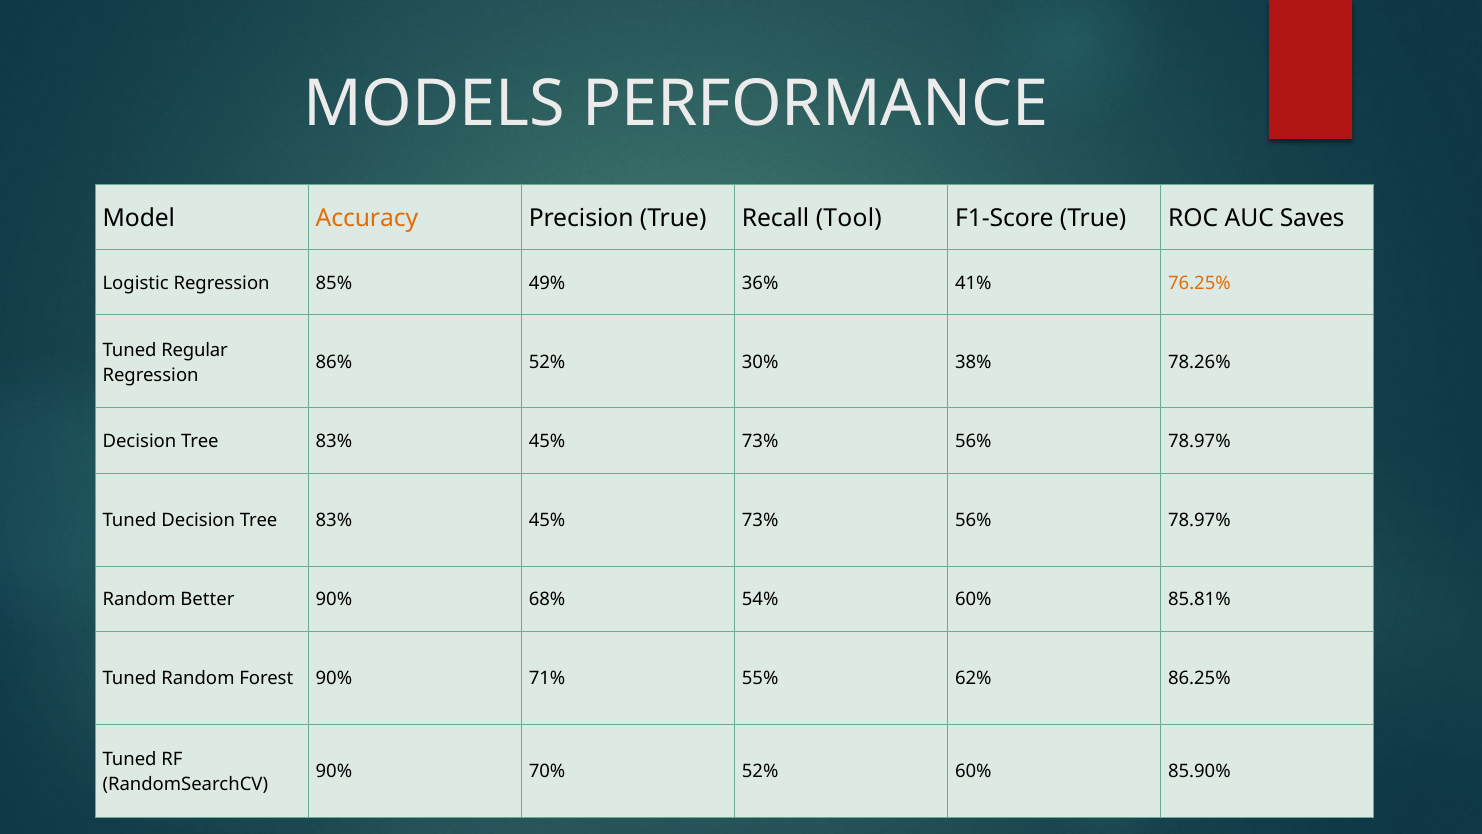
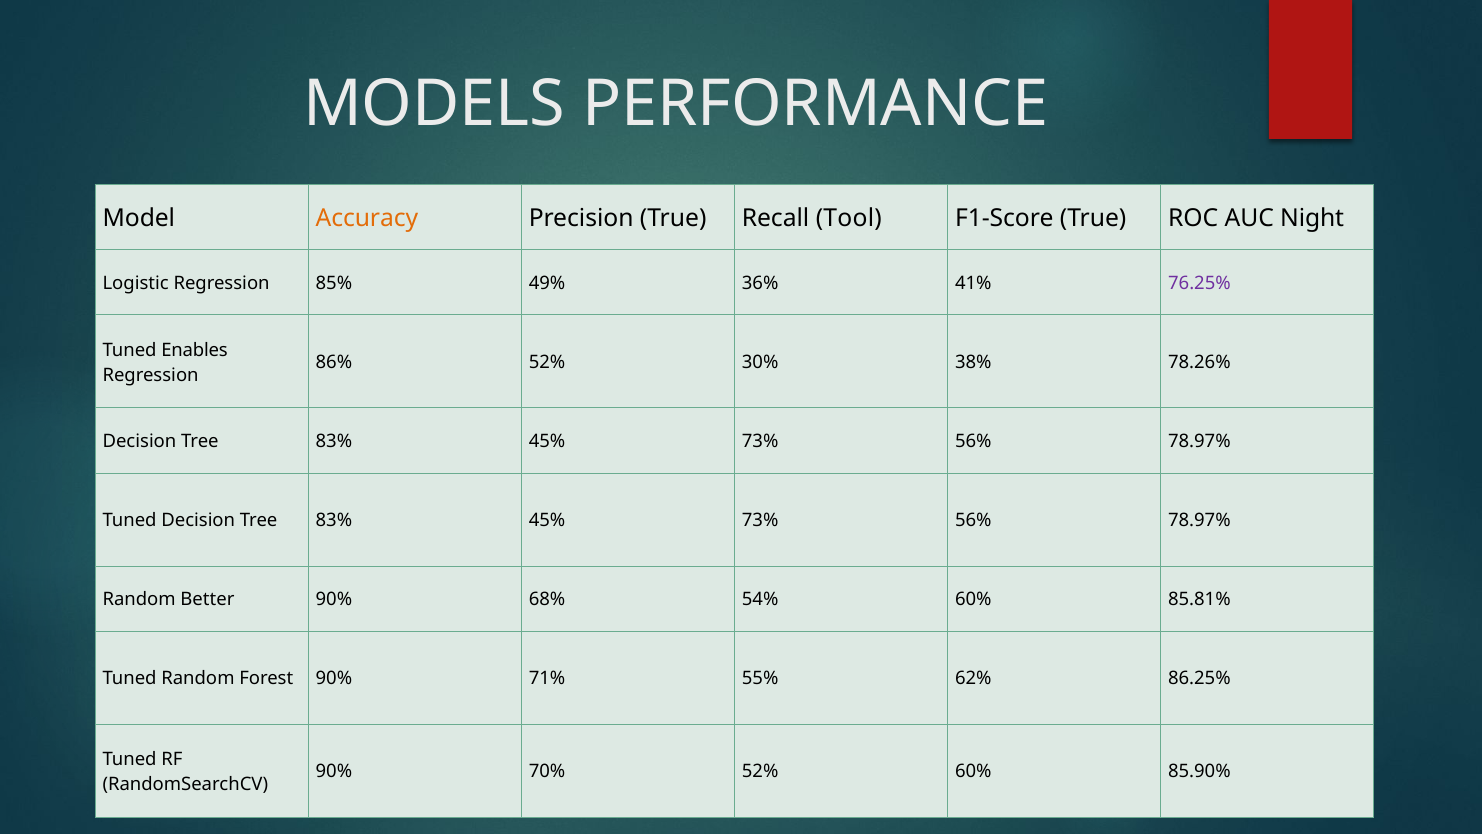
Saves: Saves -> Night
76.25% colour: orange -> purple
Regular: Regular -> Enables
